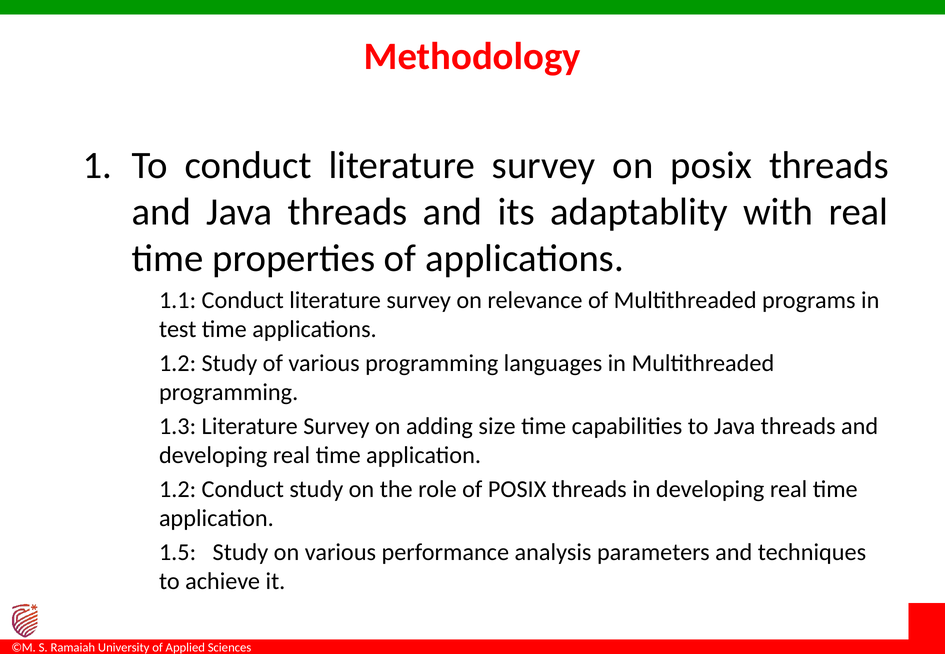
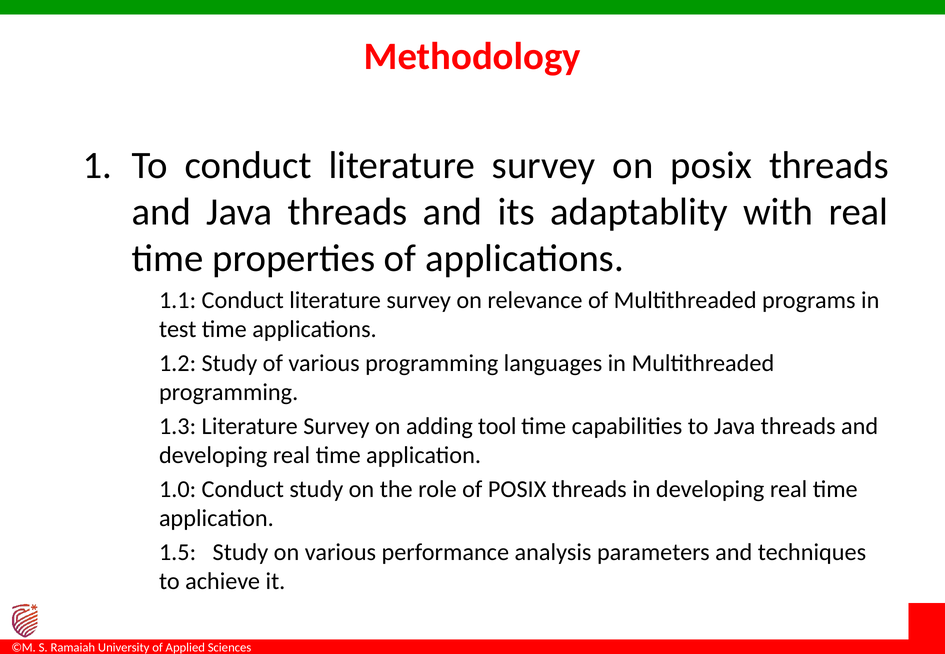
size: size -> tool
1.2 at (178, 489): 1.2 -> 1.0
